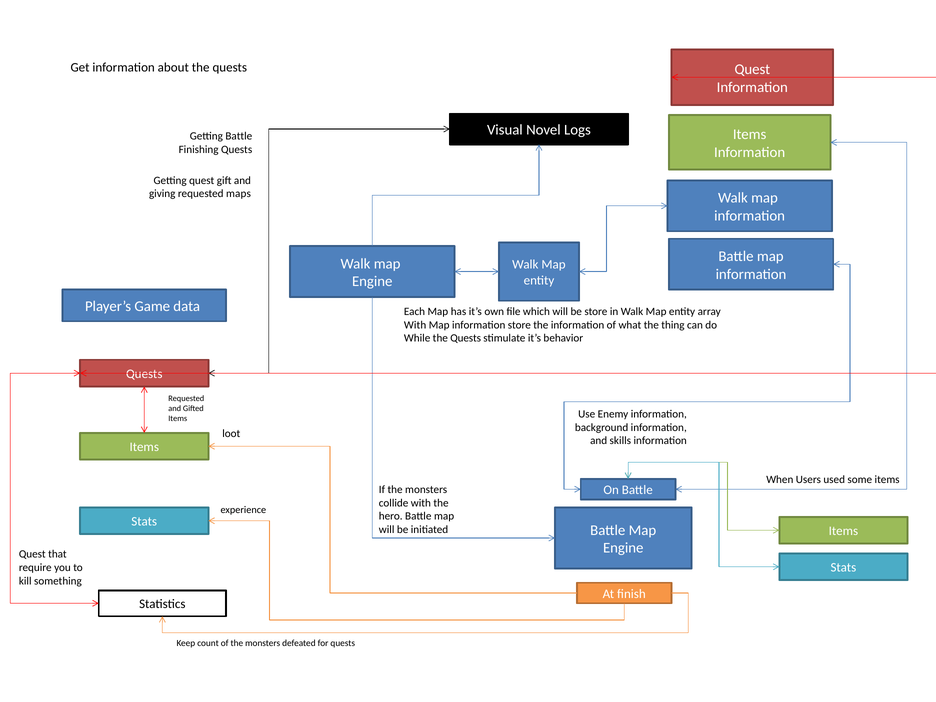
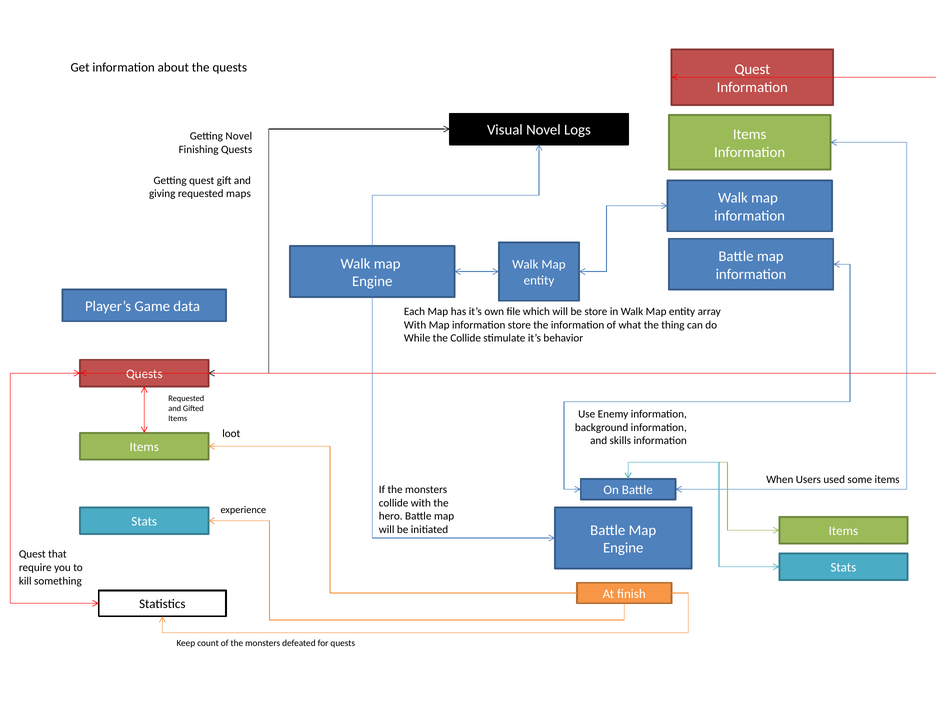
Getting Battle: Battle -> Novel
While the Quests: Quests -> Collide
